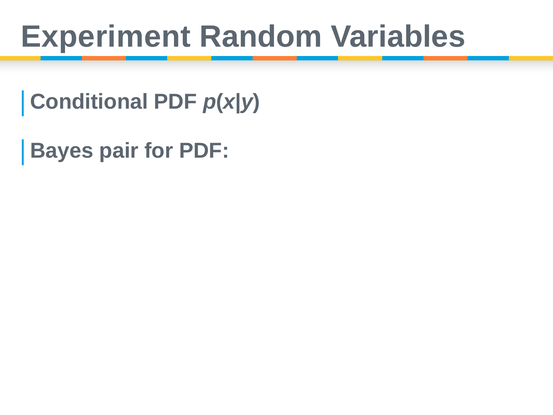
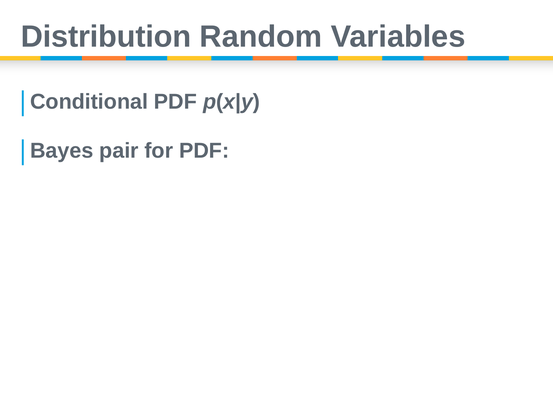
Experiment: Experiment -> Distribution
